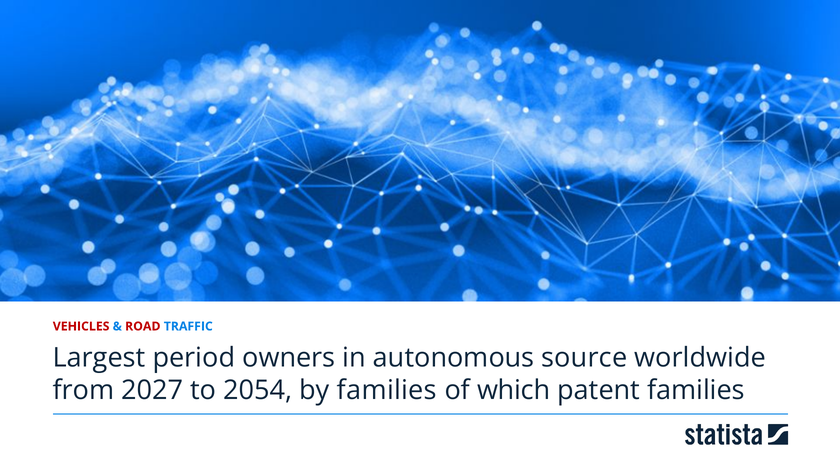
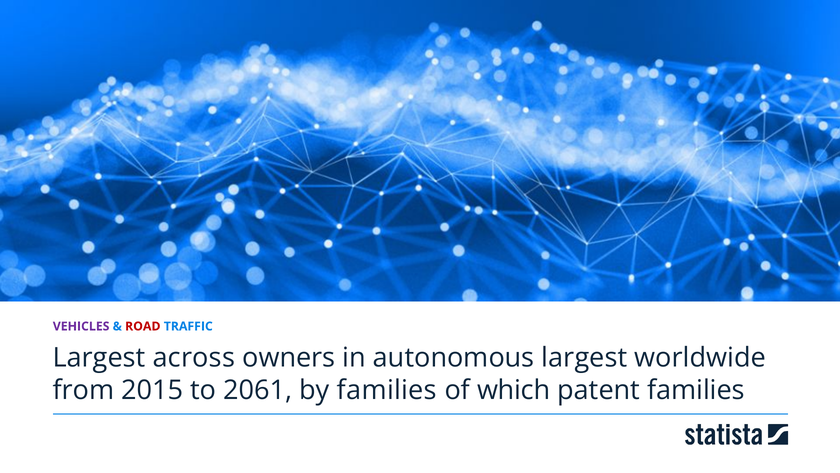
VEHICLES colour: red -> purple
period: period -> across
autonomous source: source -> largest
2027: 2027 -> 2015
2054: 2054 -> 2061
